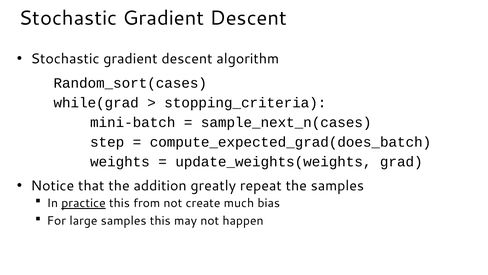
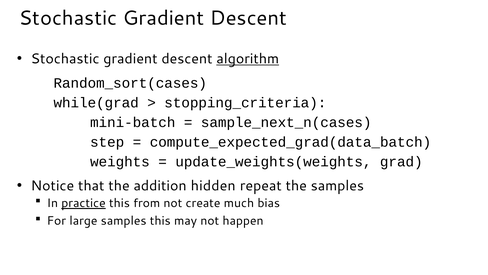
algorithm underline: none -> present
compute_expected_grad(does_batch: compute_expected_grad(does_batch -> compute_expected_grad(data_batch
greatly: greatly -> hidden
